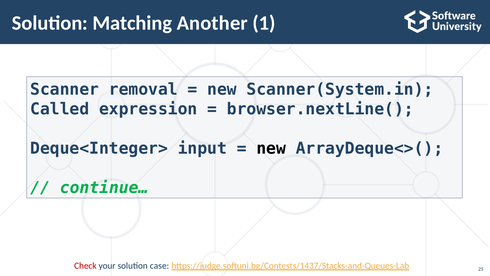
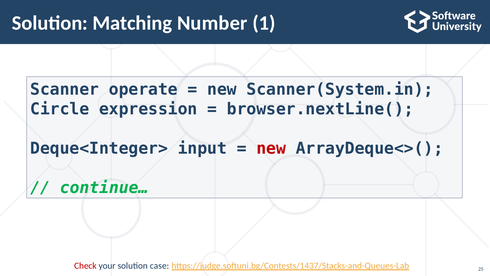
Another: Another -> Number
removal: removal -> operate
Called: Called -> Circle
new at (271, 148) colour: black -> red
